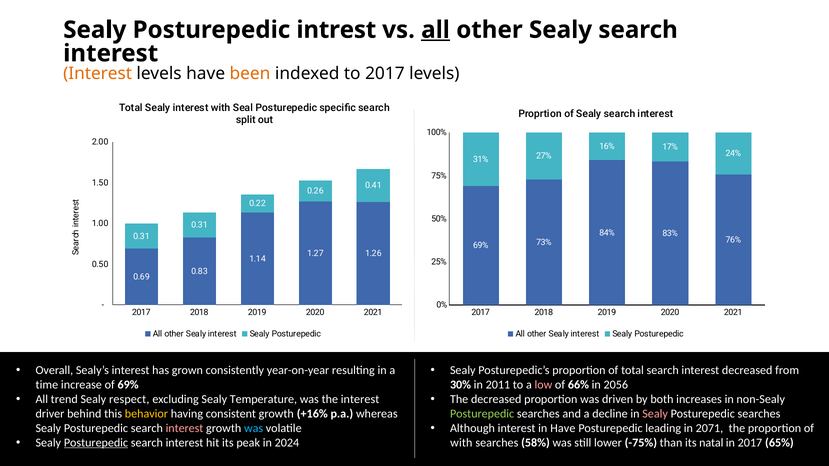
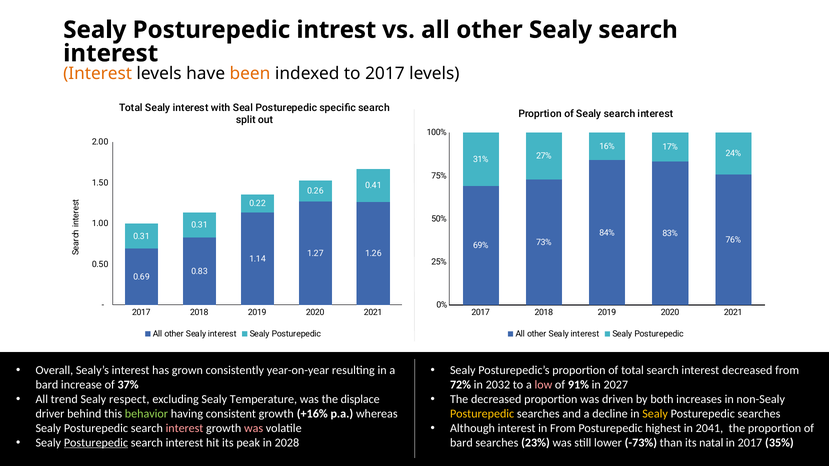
all at (436, 30) underline: present -> none
time at (47, 385): time -> bard
of 69%: 69% -> 37%
30%: 30% -> 72%
2011: 2011 -> 2032
66%: 66% -> 91%
2056: 2056 -> 2027
the interest: interest -> displace
behavior colour: yellow -> light green
Posturepedic at (482, 414) colour: light green -> yellow
Sealy at (655, 414) colour: pink -> yellow
in Have: Have -> From
leading: leading -> highest
2071: 2071 -> 2041
was at (254, 428) colour: light blue -> pink
2024: 2024 -> 2028
with at (461, 443): with -> bard
58%: 58% -> 23%
-75%: -75% -> -73%
65%: 65% -> 35%
